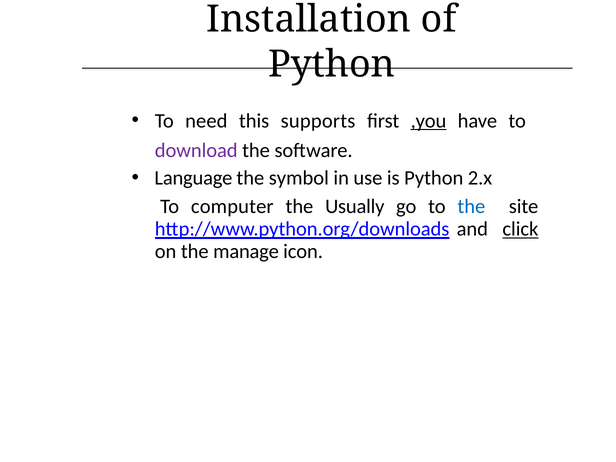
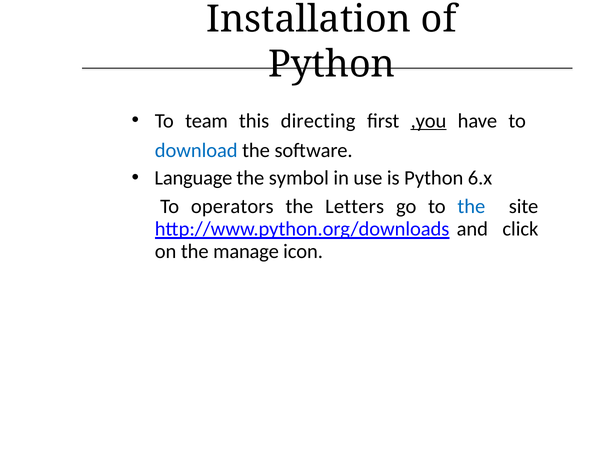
need: need -> team
supports: supports -> directing
download colour: purple -> blue
2.x: 2.x -> 6.x
computer: computer -> operators
Usually: Usually -> Letters
click underline: present -> none
